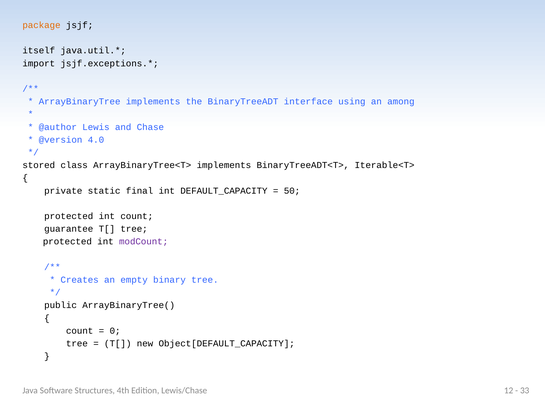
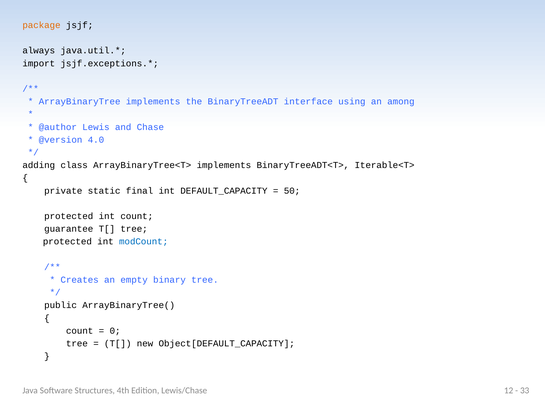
itself: itself -> always
stored: stored -> adding
modCount colour: purple -> blue
